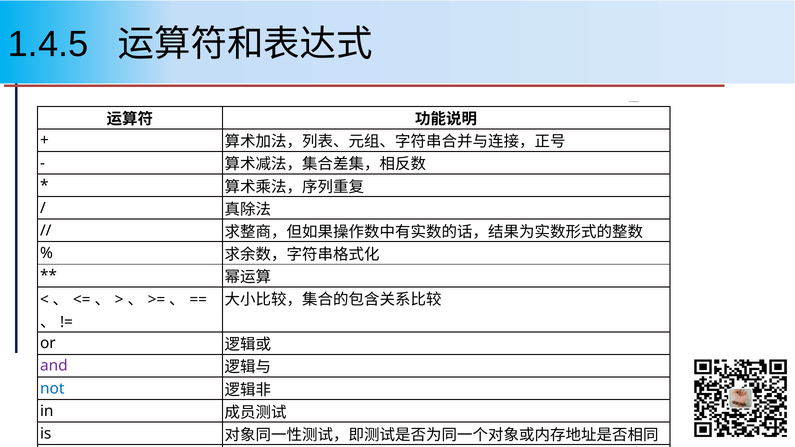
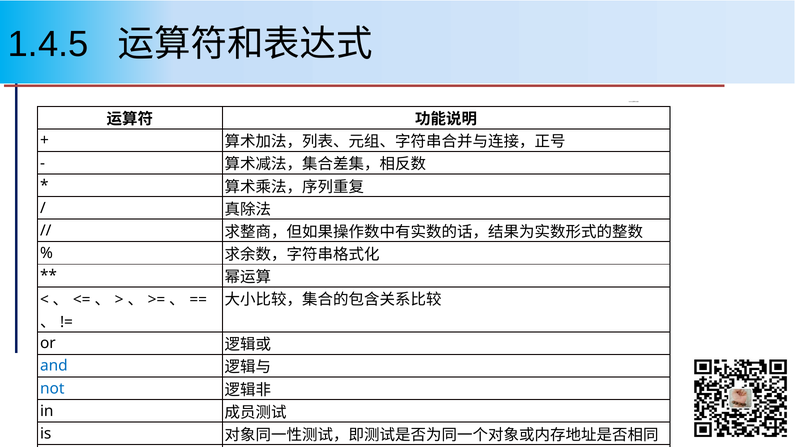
and colour: purple -> blue
